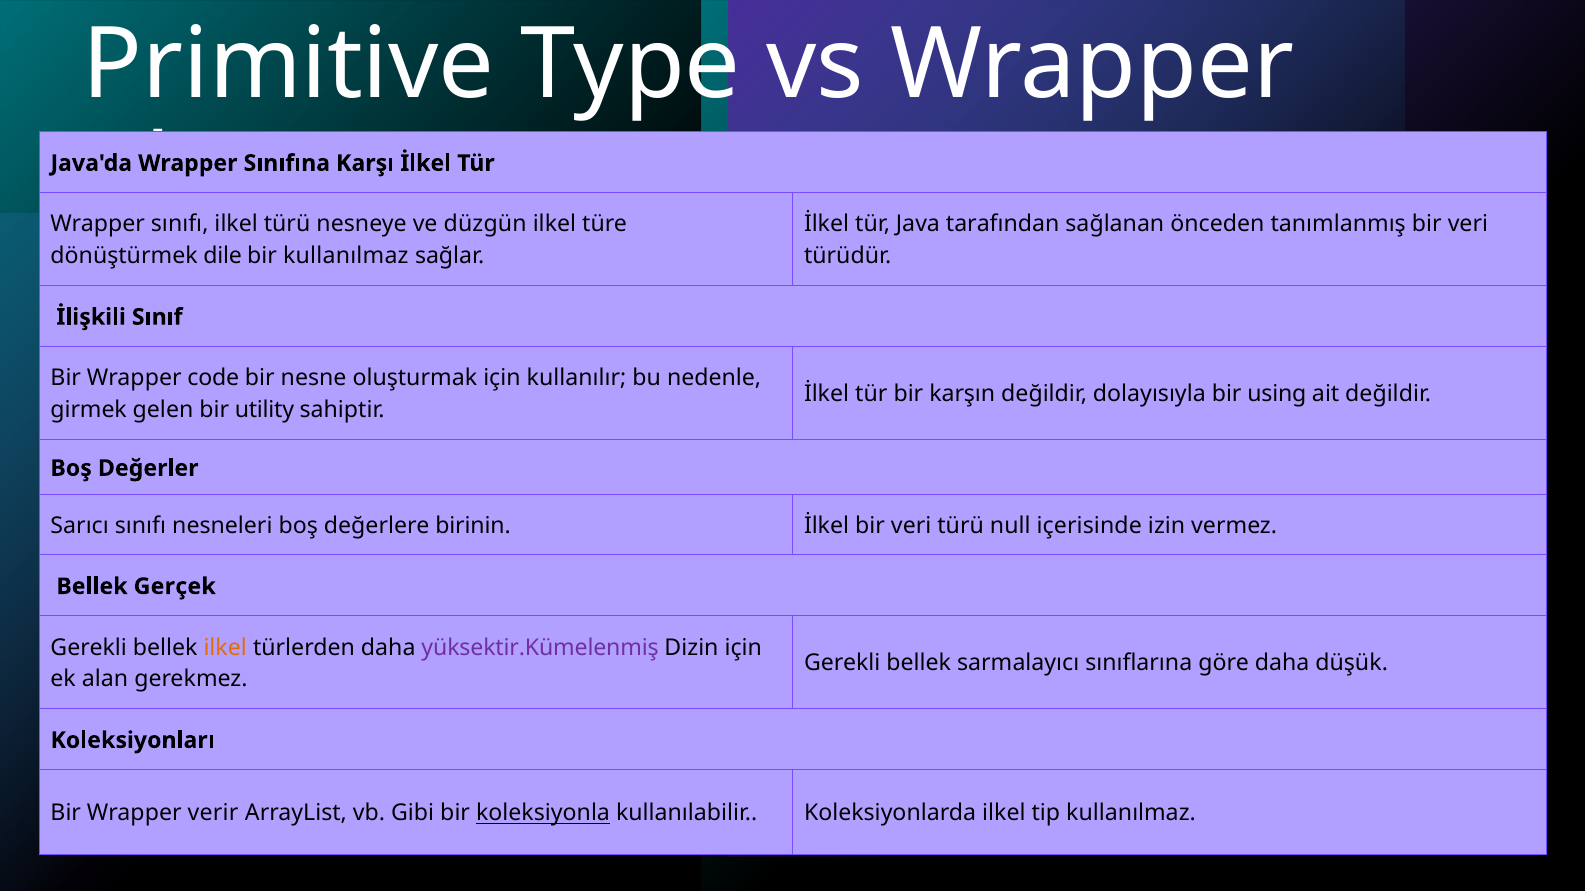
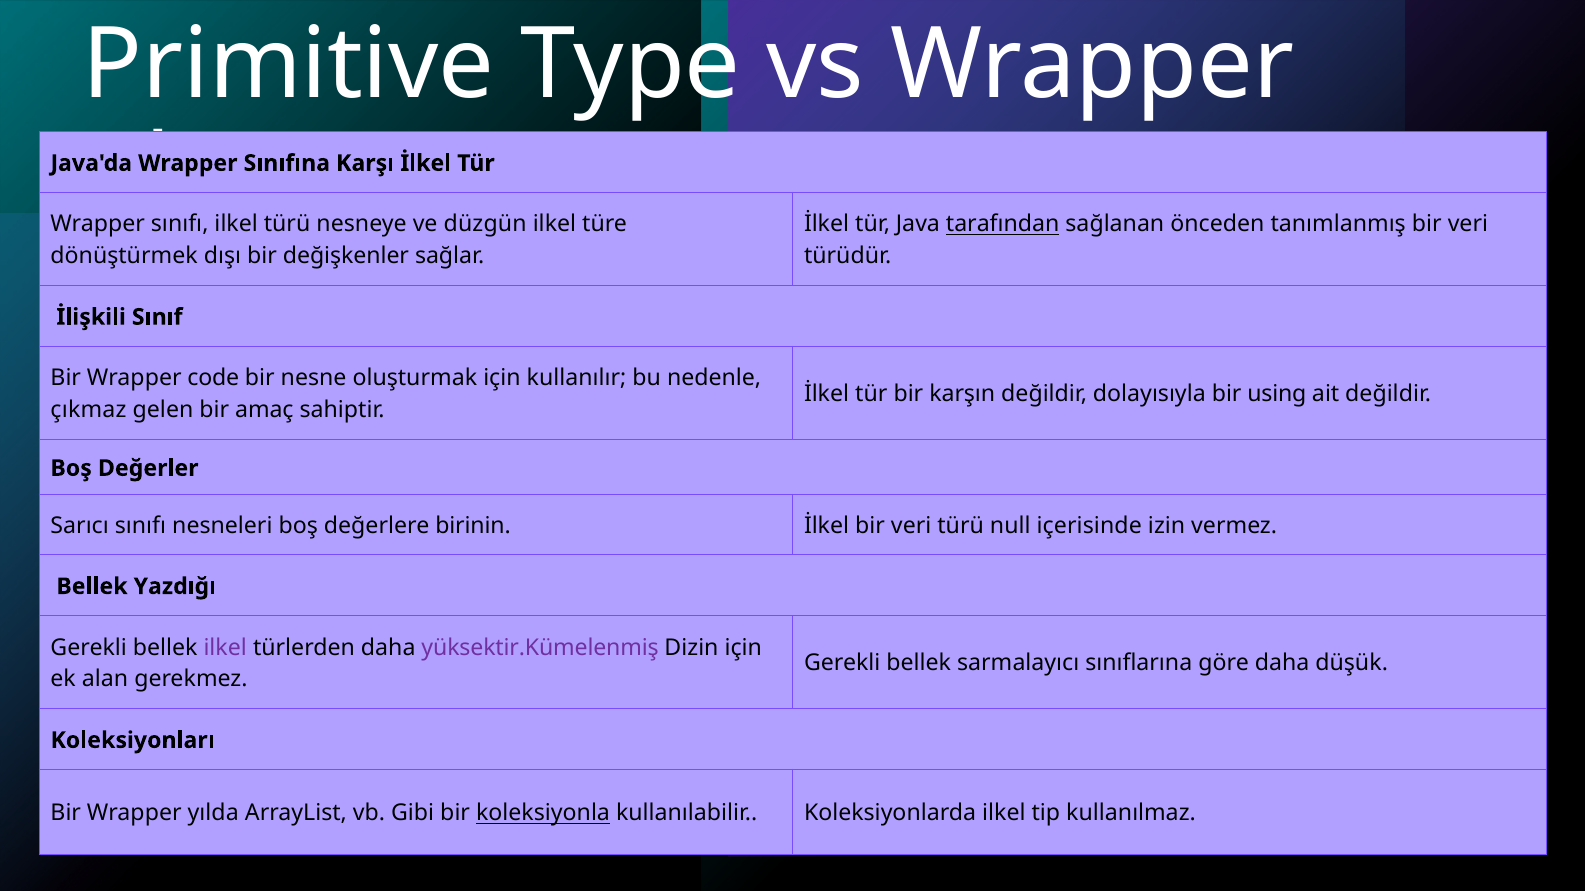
tarafından underline: none -> present
dile: dile -> dışı
bir kullanılmaz: kullanılmaz -> değişkenler
girmek: girmek -> çıkmaz
utility: utility -> amaç
Gerçek: Gerçek -> Yazdığı
ilkel at (225, 648) colour: orange -> purple
verir: verir -> yılda
